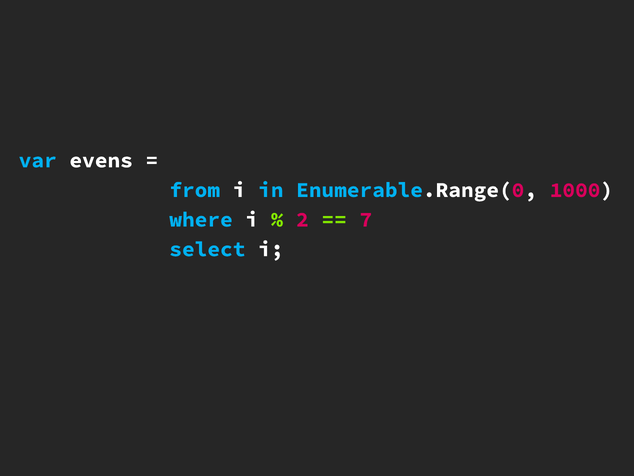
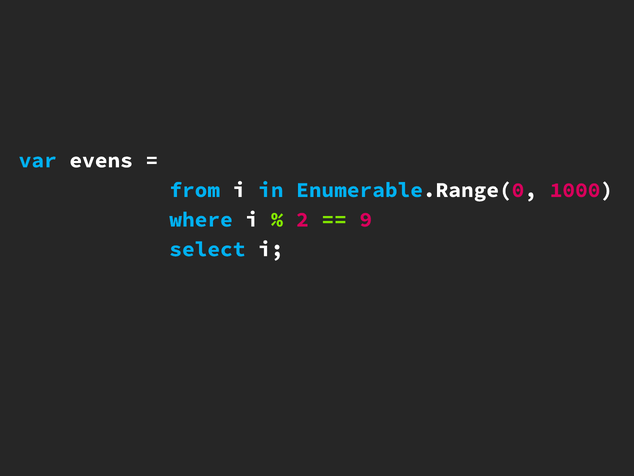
7: 7 -> 9
